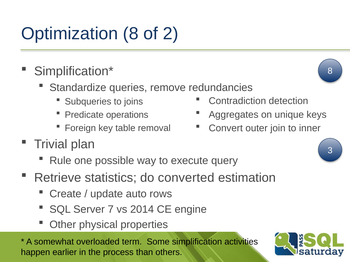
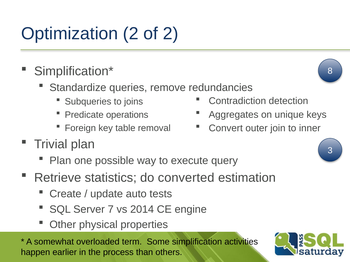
Optimization 8: 8 -> 2
Rule at (60, 161): Rule -> Plan
rows: rows -> tests
